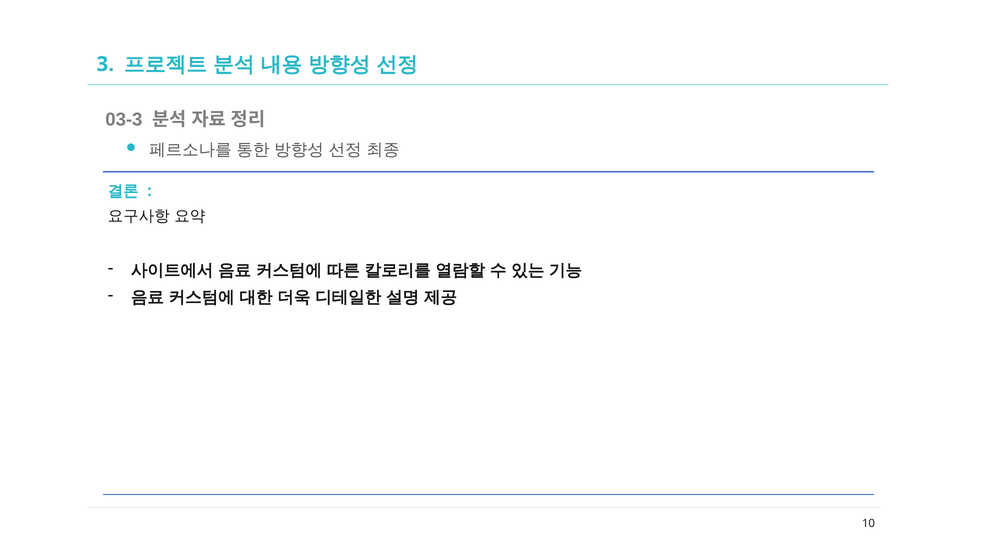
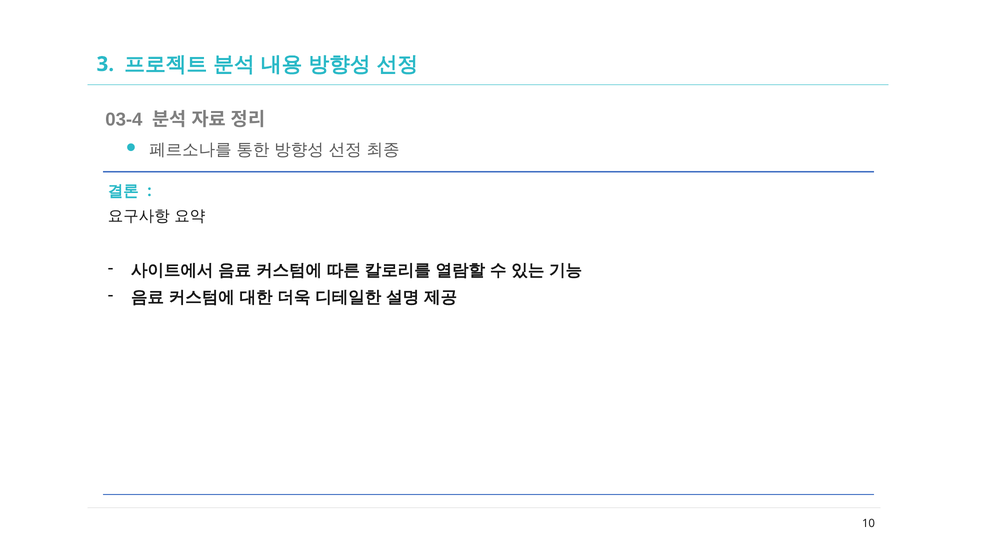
03-3: 03-3 -> 03-4
